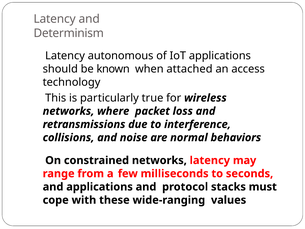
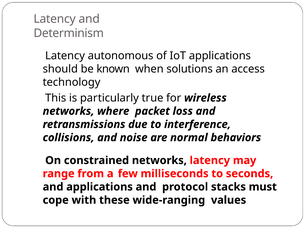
attached: attached -> solutions
